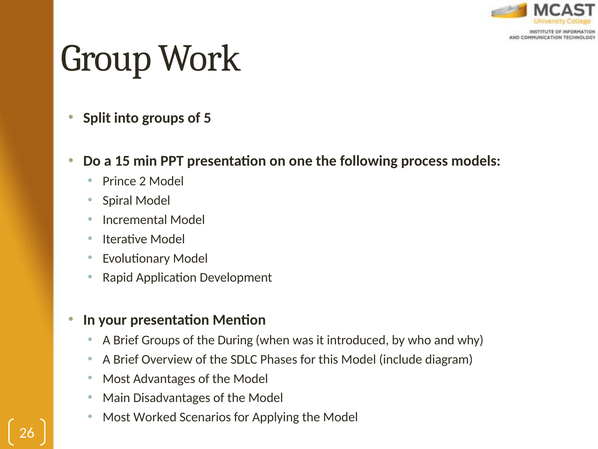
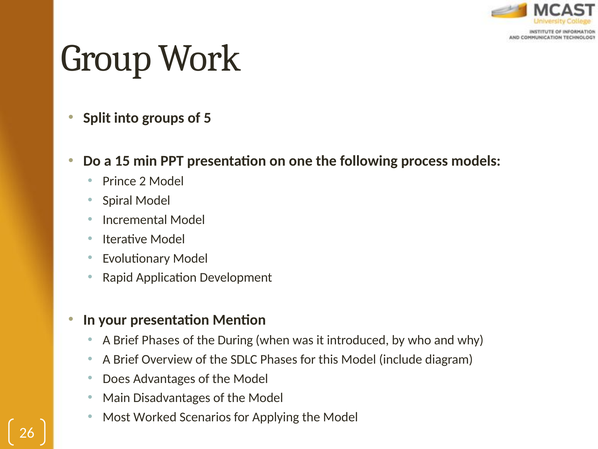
Brief Groups: Groups -> Phases
Most at (116, 378): Most -> Does
